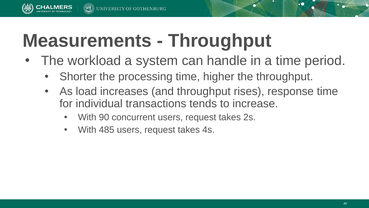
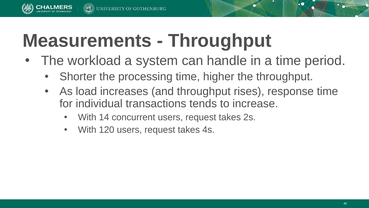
90: 90 -> 14
485: 485 -> 120
